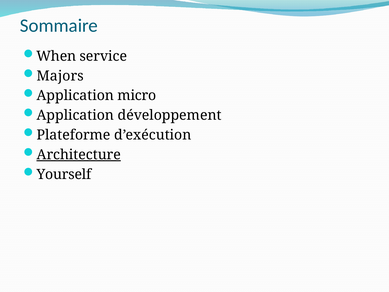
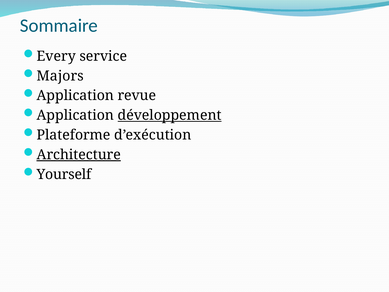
When: When -> Every
micro: micro -> revue
développement underline: none -> present
